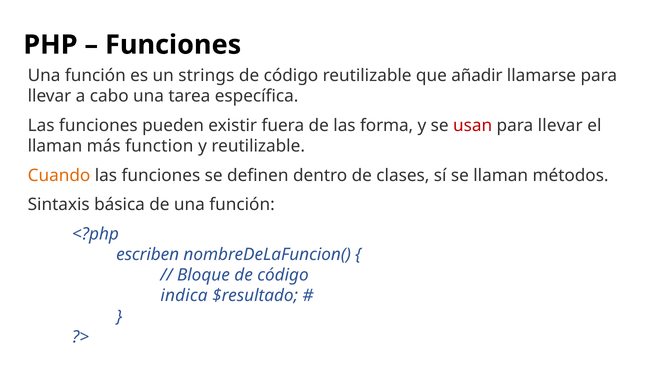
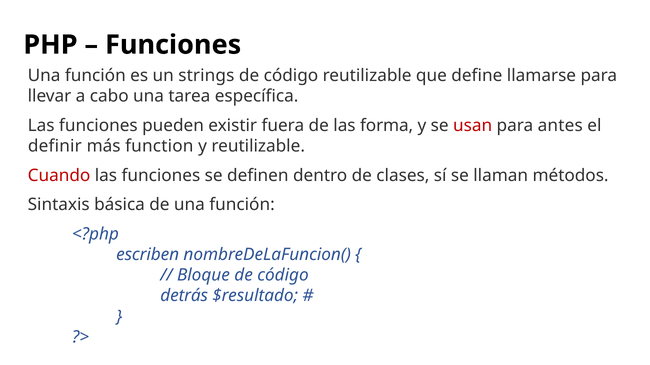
añadir: añadir -> define
llevar at (560, 126): llevar -> antes
llaman at (55, 146): llaman -> definir
Cuando colour: orange -> red
indica: indica -> detrás
